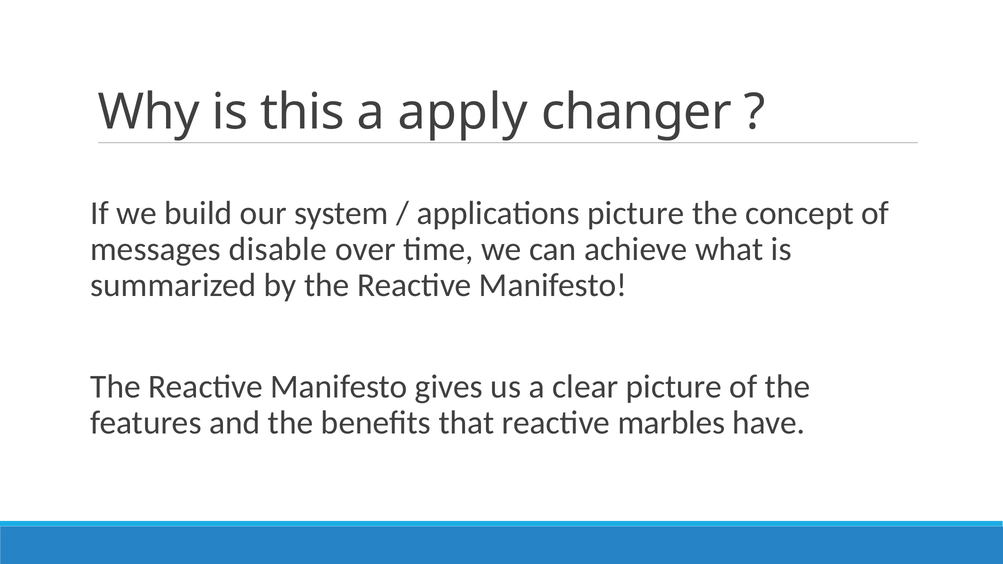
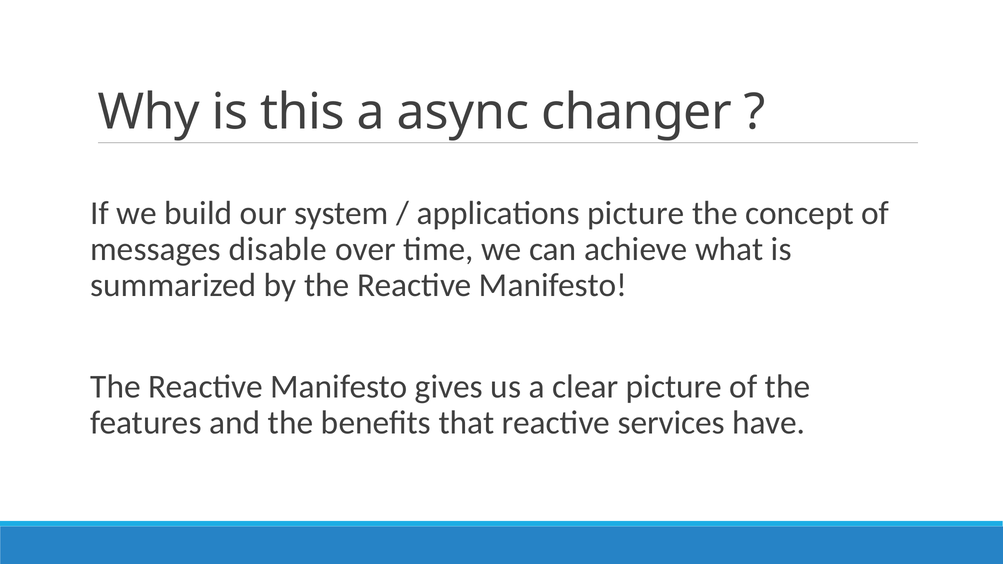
apply: apply -> async
marbles: marbles -> services
